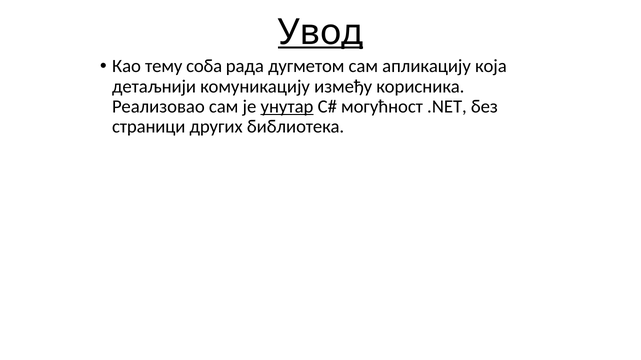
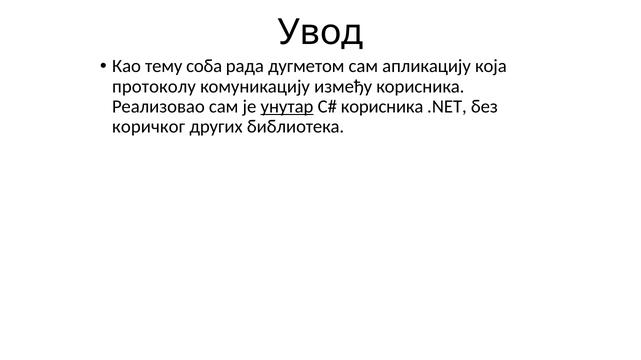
Увод underline: present -> none
детаљнији: детаљнији -> протоколу
могућност at (382, 107): могућност -> корисника
страници: страници -> коричког
